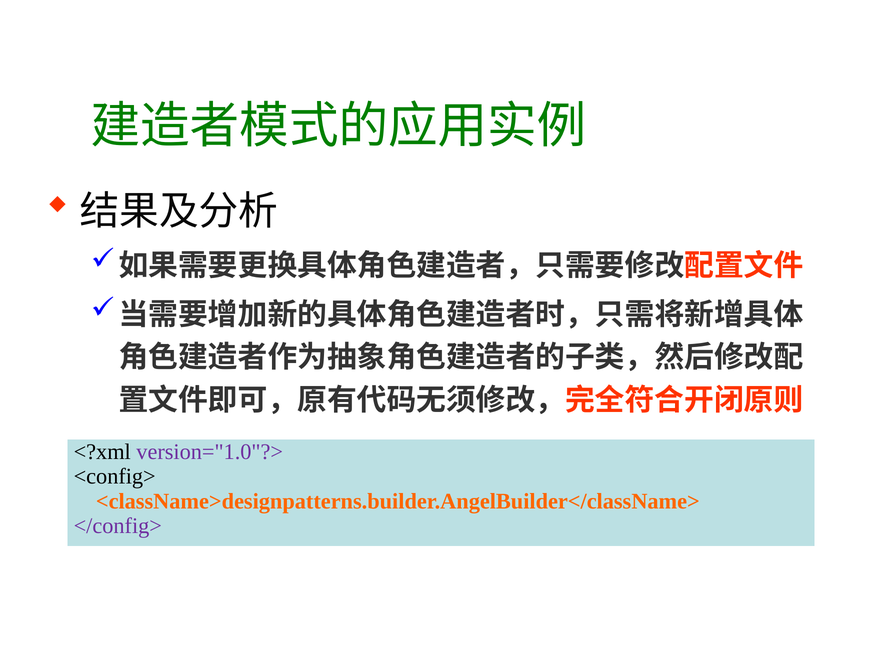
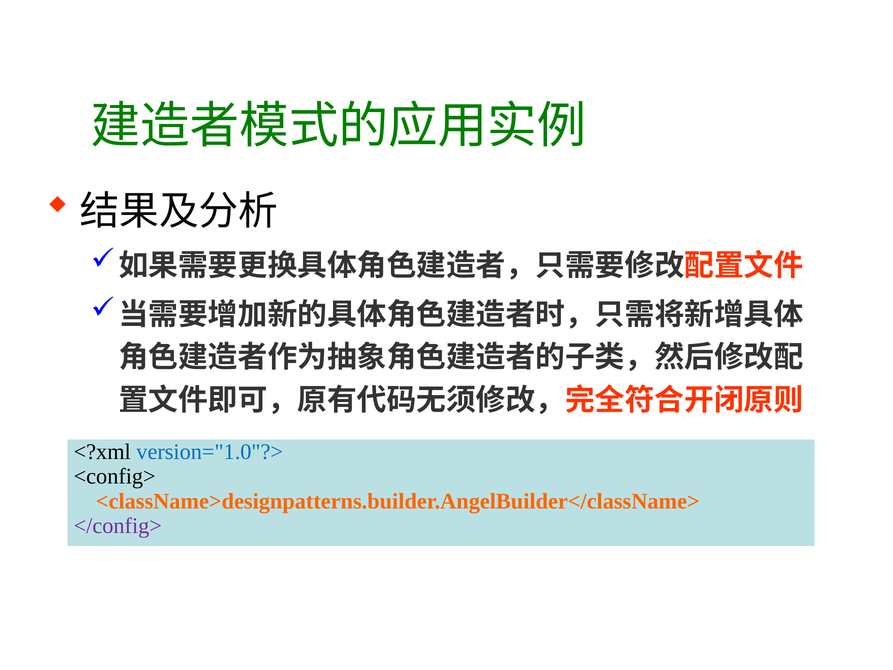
version="1.0"?> colour: purple -> blue
